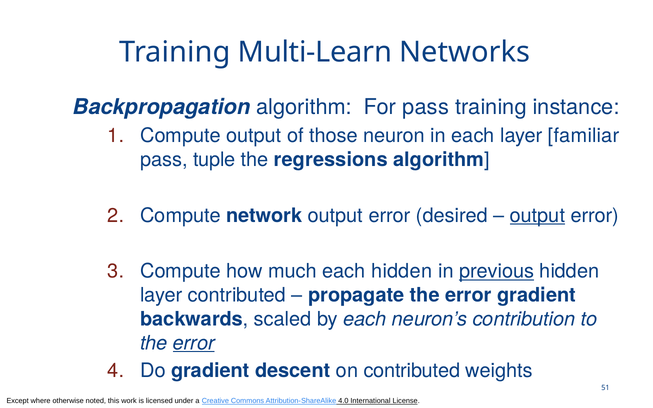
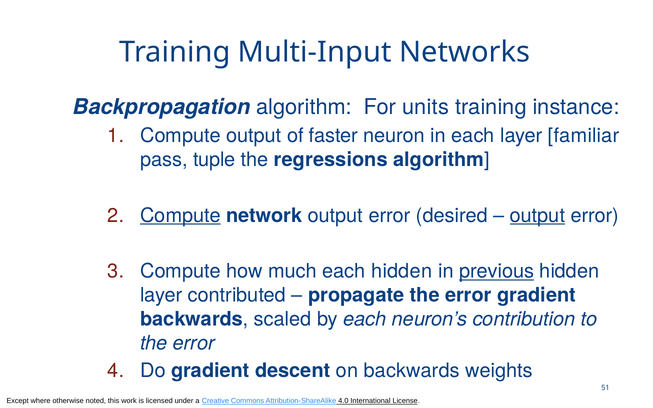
Multi-Learn: Multi-Learn -> Multi-Input
For pass: pass -> units
those: those -> faster
Compute at (180, 216) underline: none -> present
error at (194, 343) underline: present -> none
on contributed: contributed -> backwards
